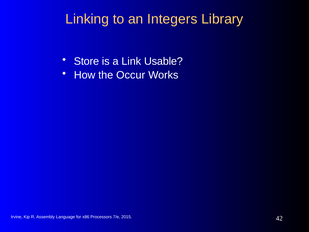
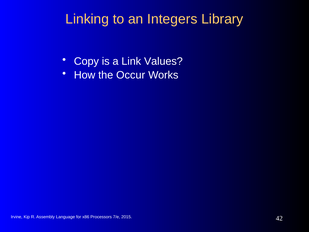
Store: Store -> Copy
Usable: Usable -> Values
